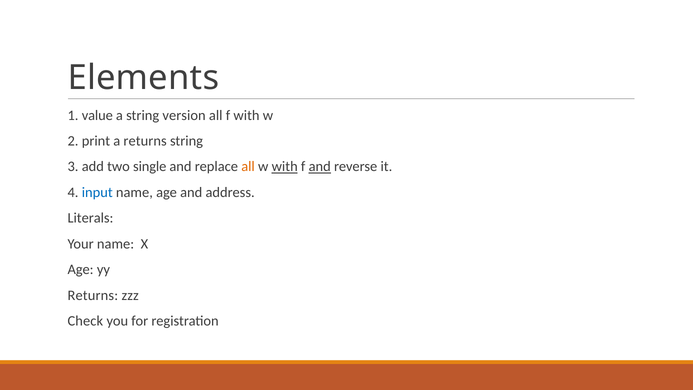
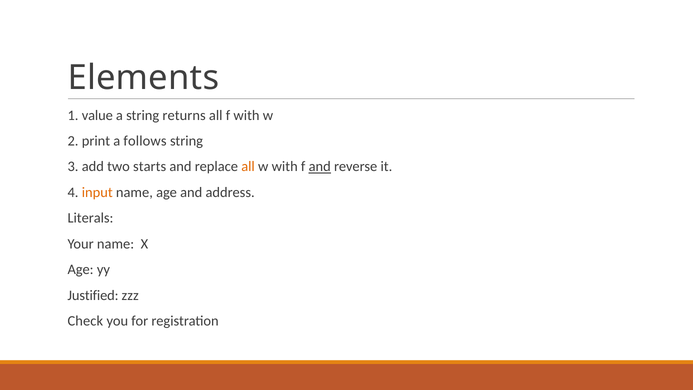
version: version -> returns
a returns: returns -> follows
single: single -> starts
with at (285, 167) underline: present -> none
input colour: blue -> orange
Returns at (93, 295): Returns -> Justified
